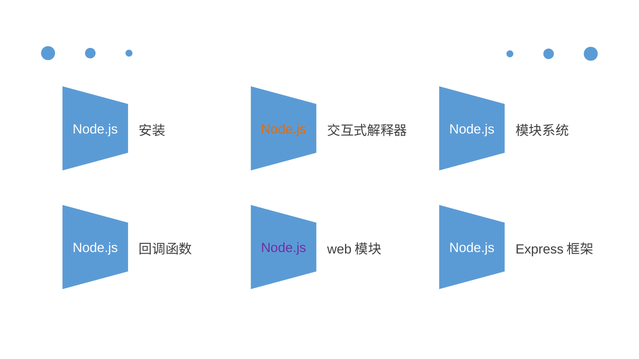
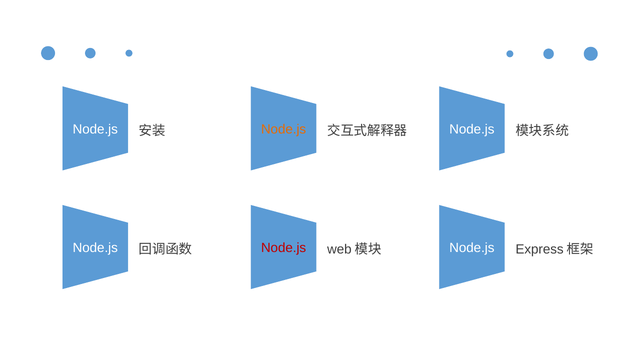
Node.js at (284, 248) colour: purple -> red
